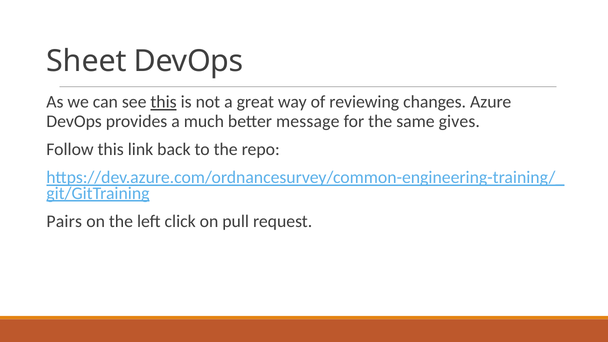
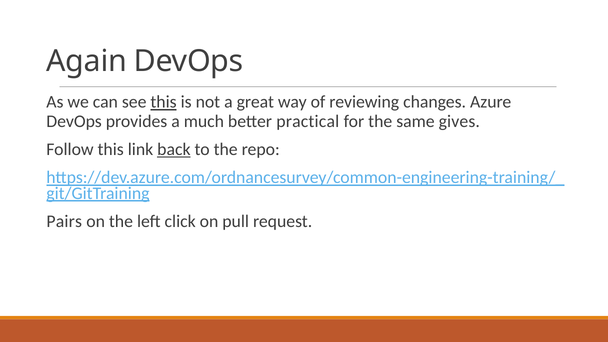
Sheet: Sheet -> Again
message: message -> practical
back underline: none -> present
